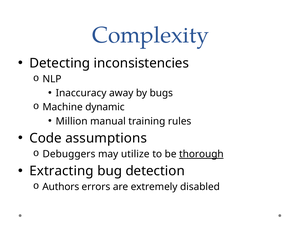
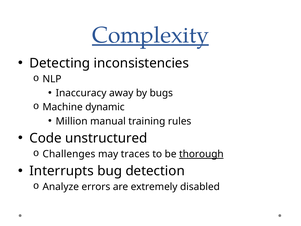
Complexity underline: none -> present
assumptions: assumptions -> unstructured
Debuggers: Debuggers -> Challenges
utilize: utilize -> traces
Extracting: Extracting -> Interrupts
Authors: Authors -> Analyze
